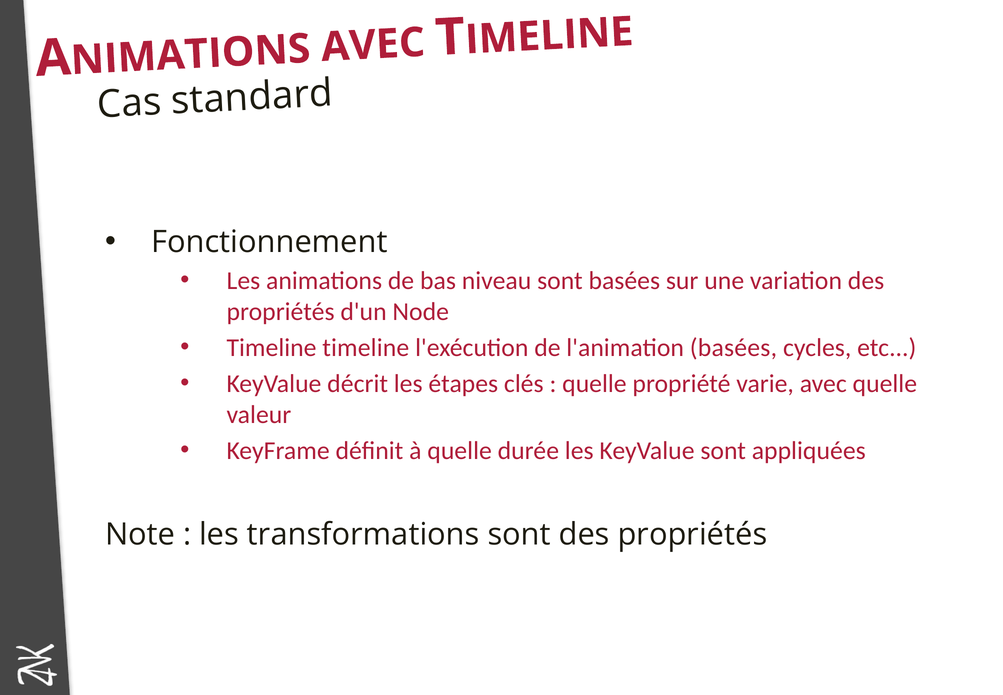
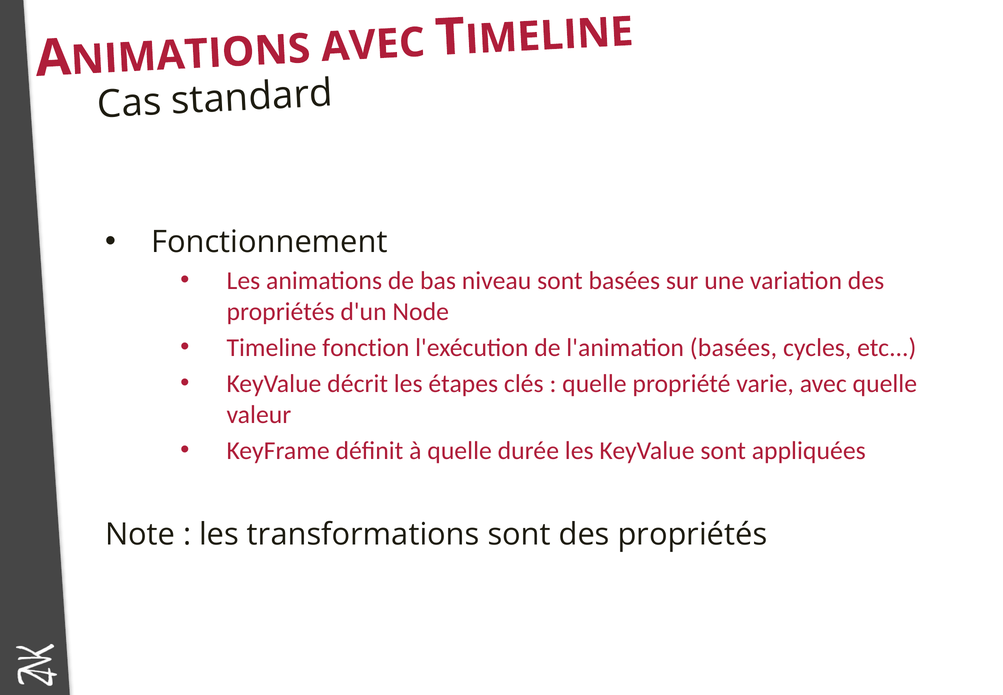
Timeline timeline: timeline -> fonction
